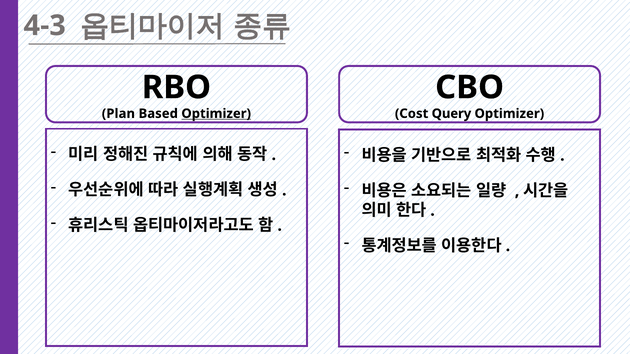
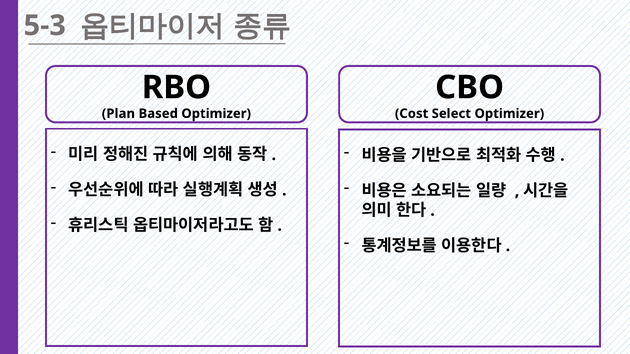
4-3: 4-3 -> 5-3
Optimizer at (216, 114) underline: present -> none
Query: Query -> Select
